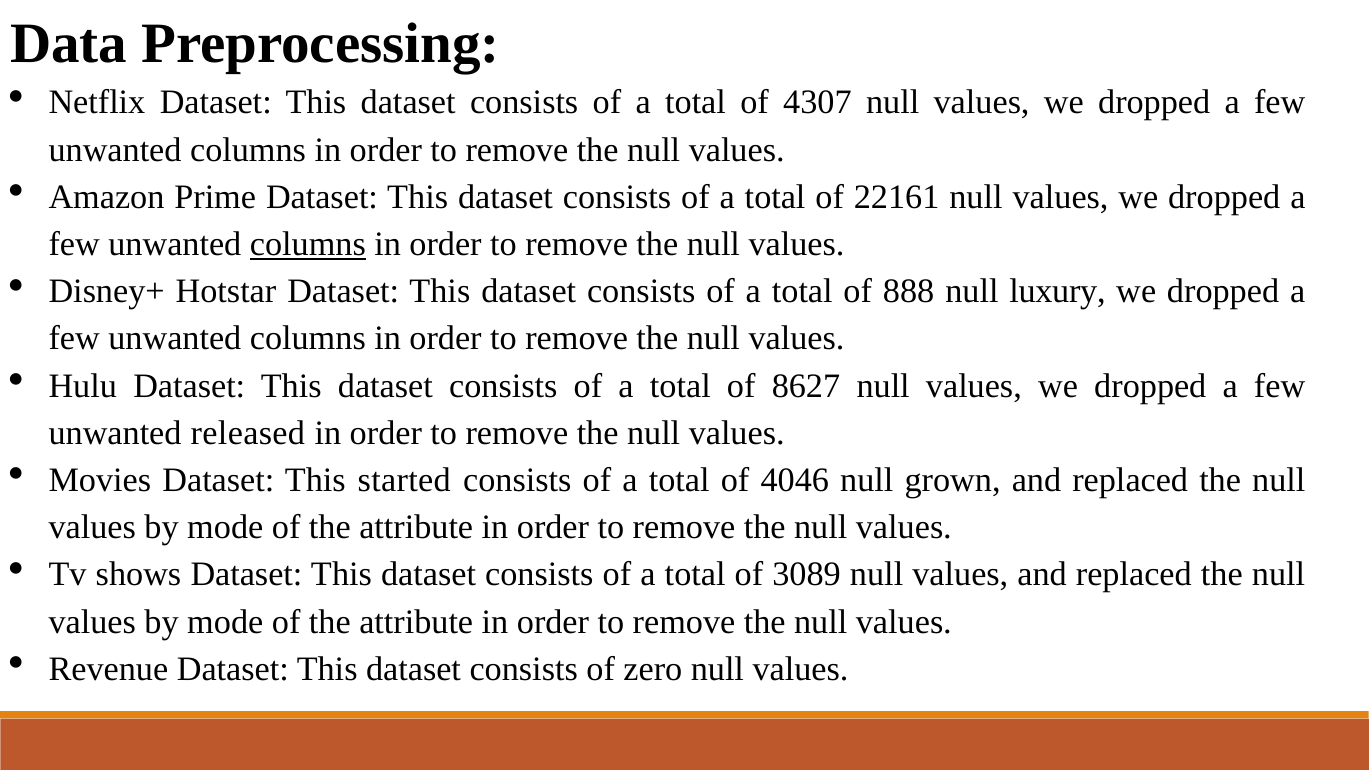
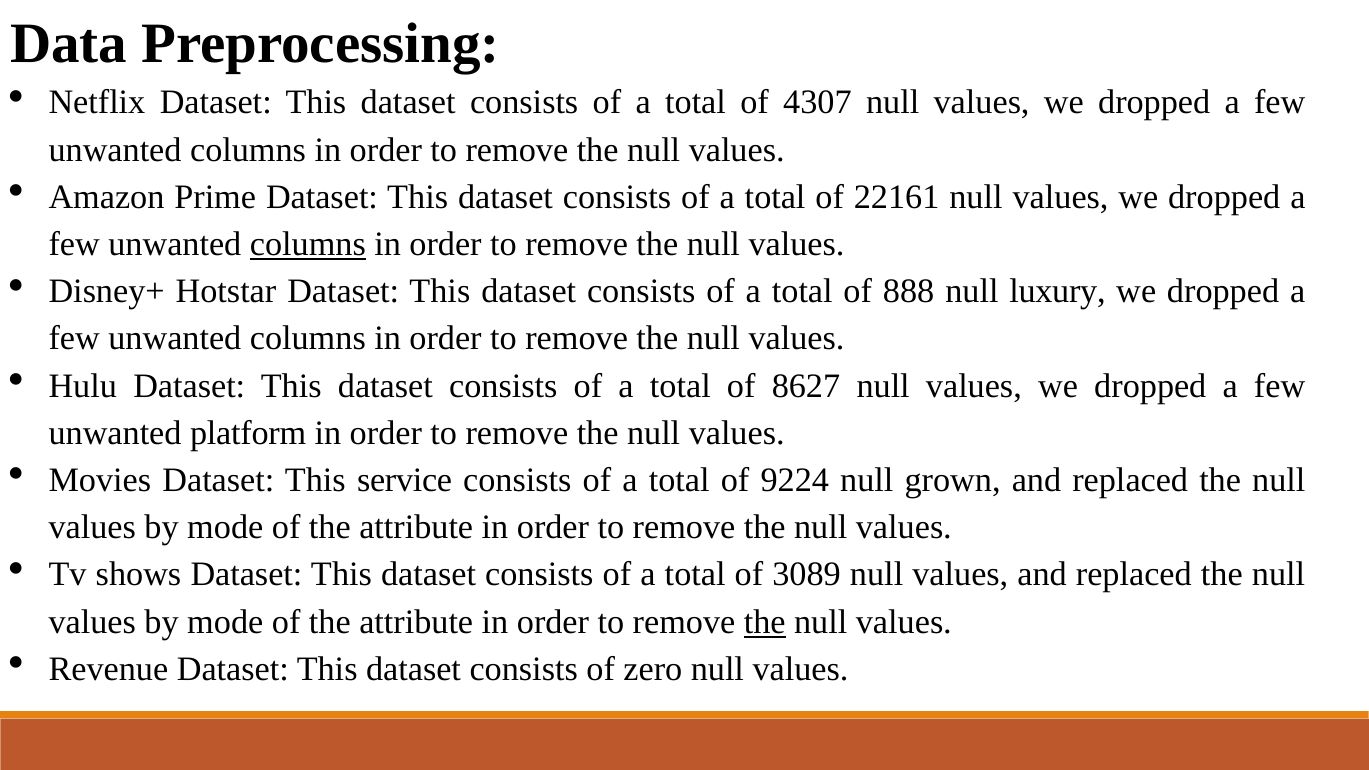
released: released -> platform
started: started -> service
4046: 4046 -> 9224
the at (765, 622) underline: none -> present
